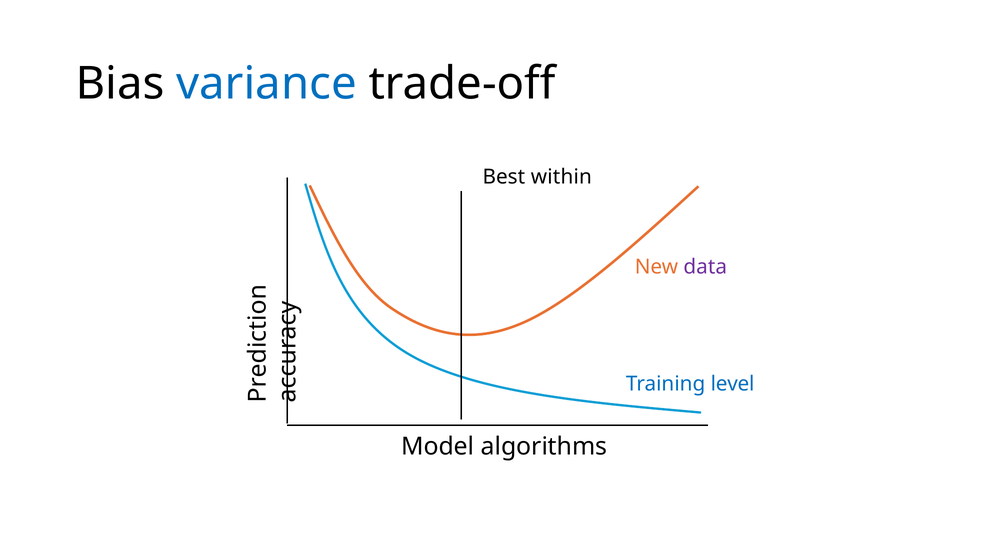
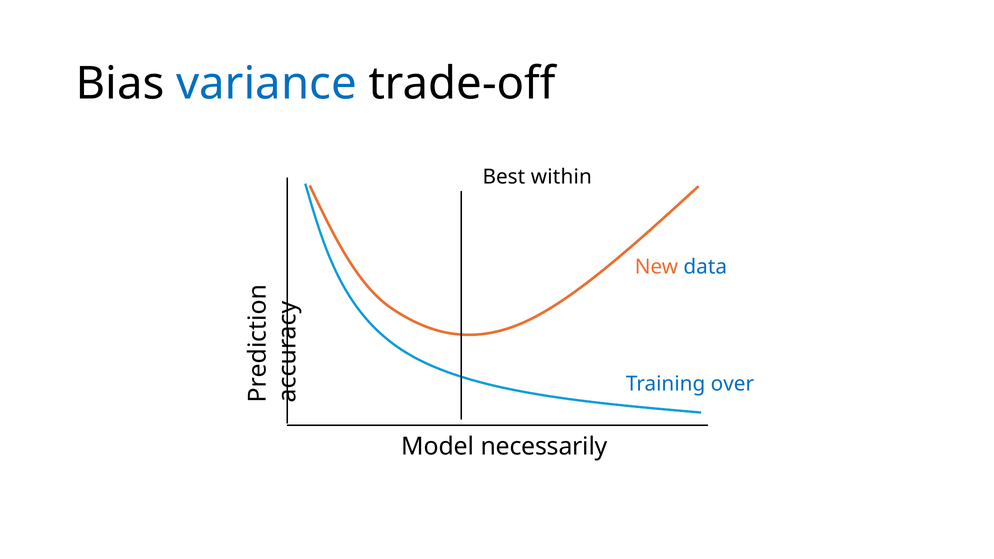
data colour: purple -> blue
level: level -> over
algorithms: algorithms -> necessarily
